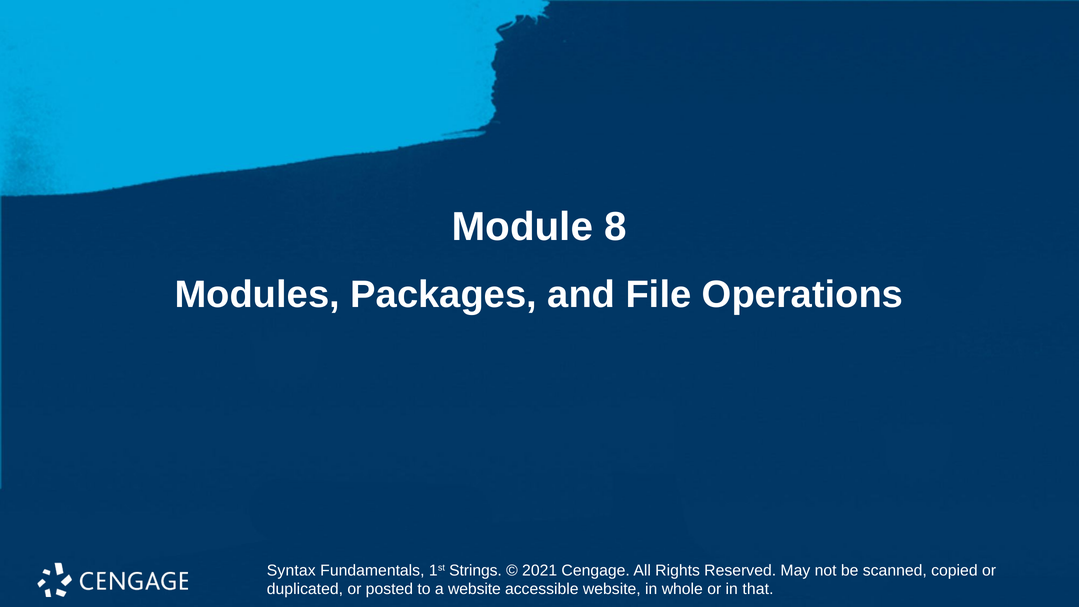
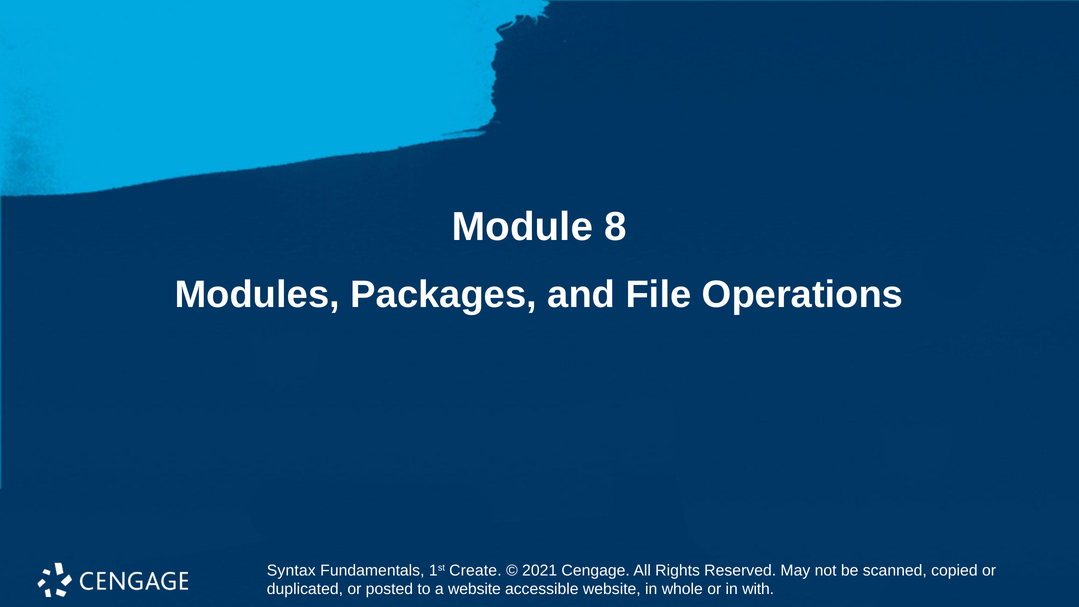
Strings: Strings -> Create
that: that -> with
